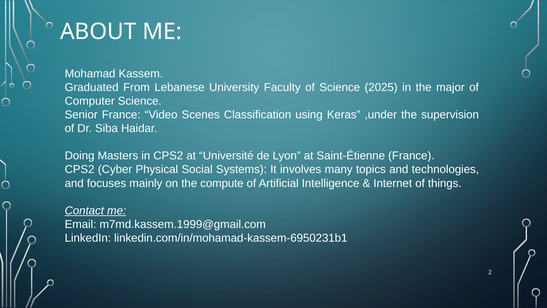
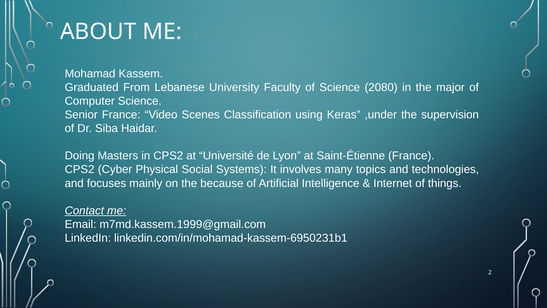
2025: 2025 -> 2080
compute: compute -> because
